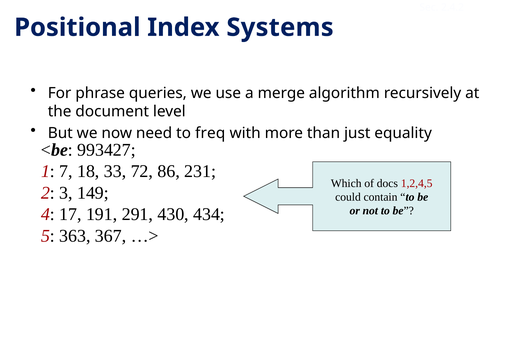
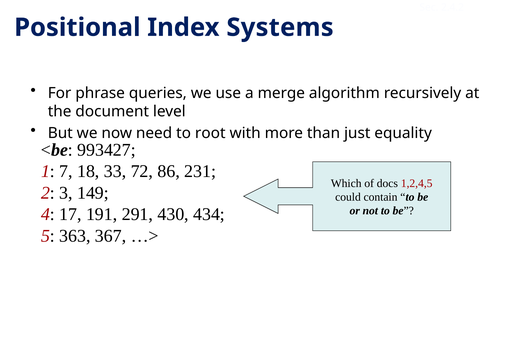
freq: freq -> root
